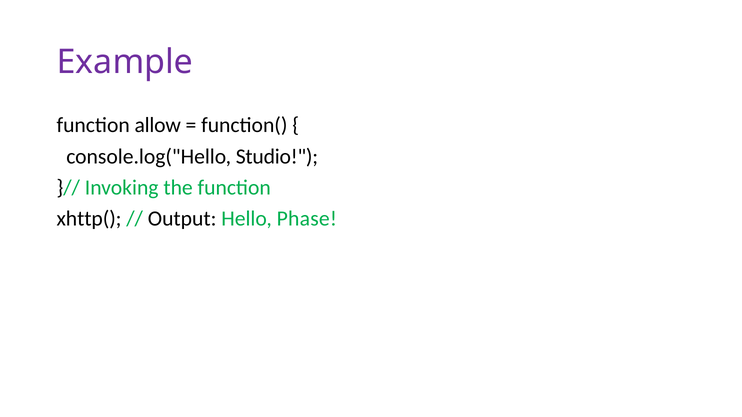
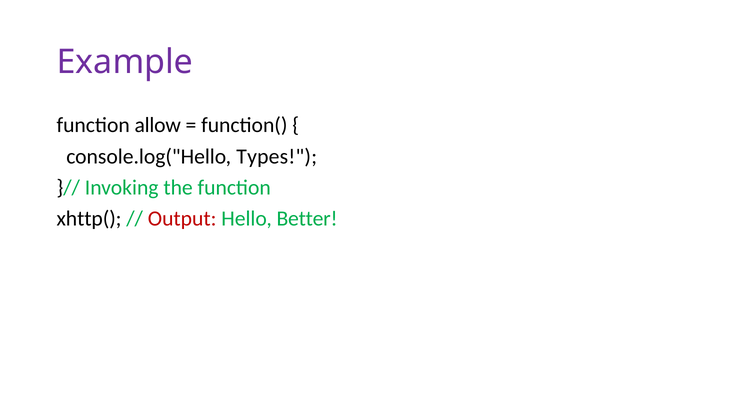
Studio: Studio -> Types
Output colour: black -> red
Phase: Phase -> Better
